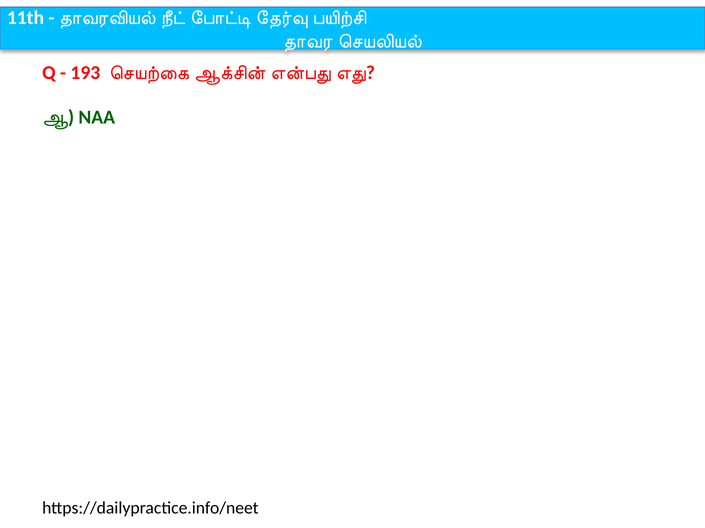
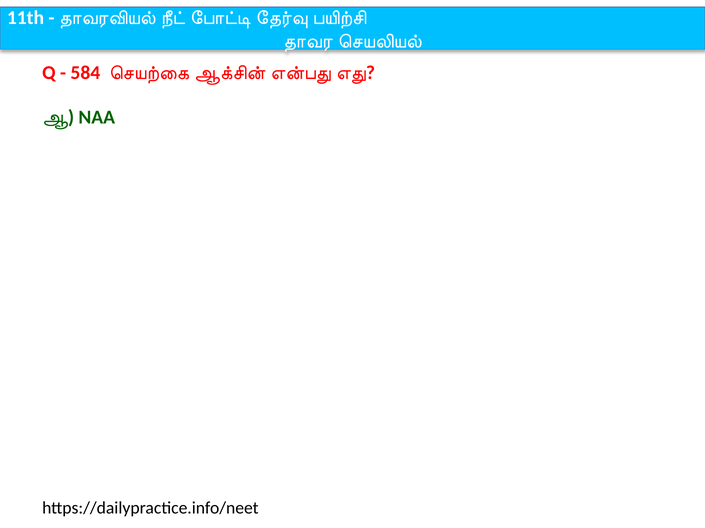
193: 193 -> 584
